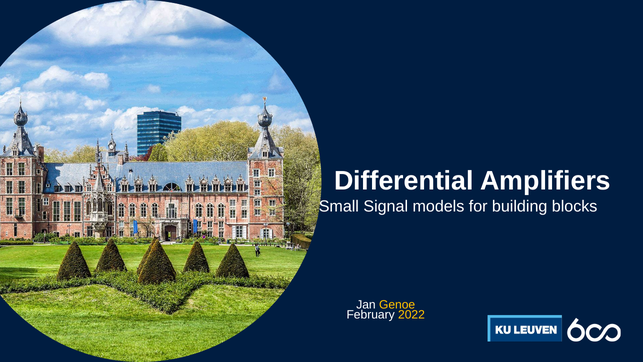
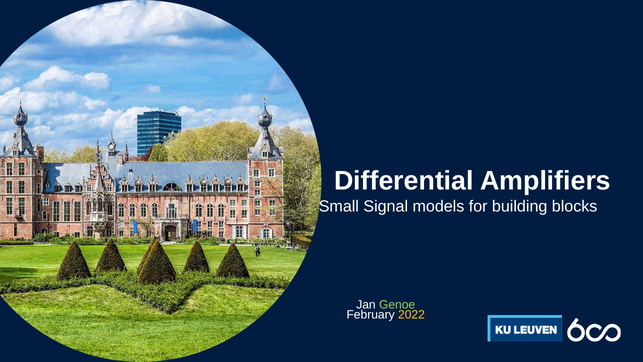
Genoe colour: yellow -> light green
